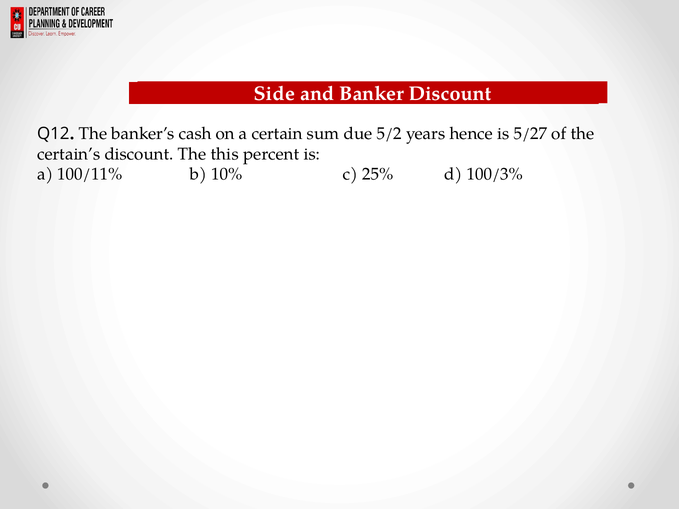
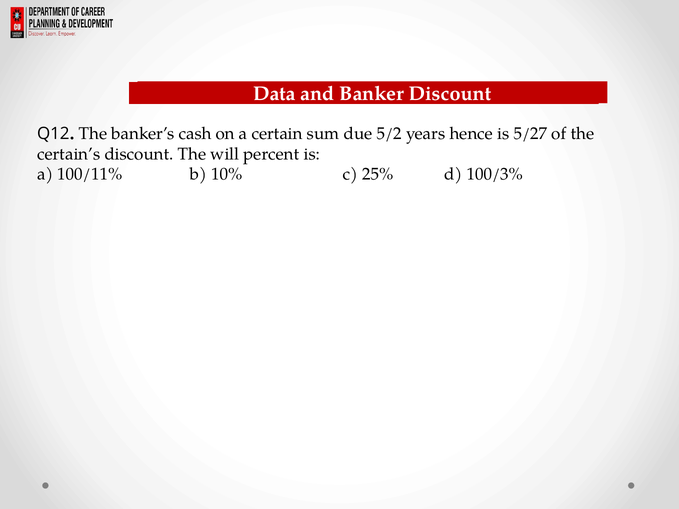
Side: Side -> Data
this: this -> will
